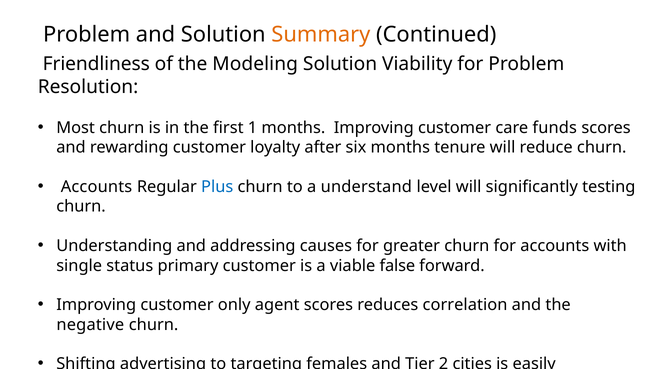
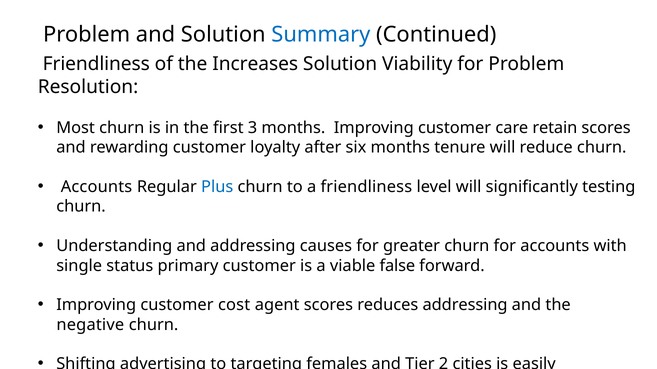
Summary colour: orange -> blue
Modeling: Modeling -> Increases
1: 1 -> 3
funds: funds -> retain
a understand: understand -> friendliness
only: only -> cost
reduces correlation: correlation -> addressing
